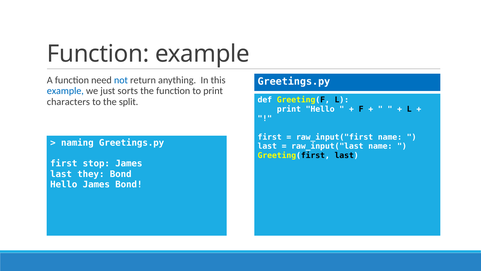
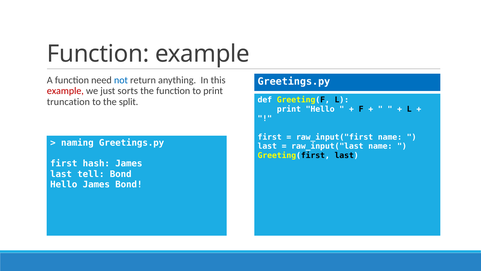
example at (65, 91) colour: blue -> red
characters: characters -> truncation
stop: stop -> hash
they: they -> tell
